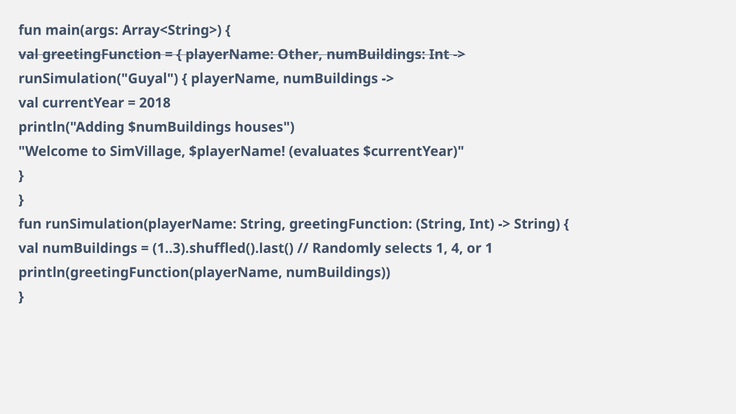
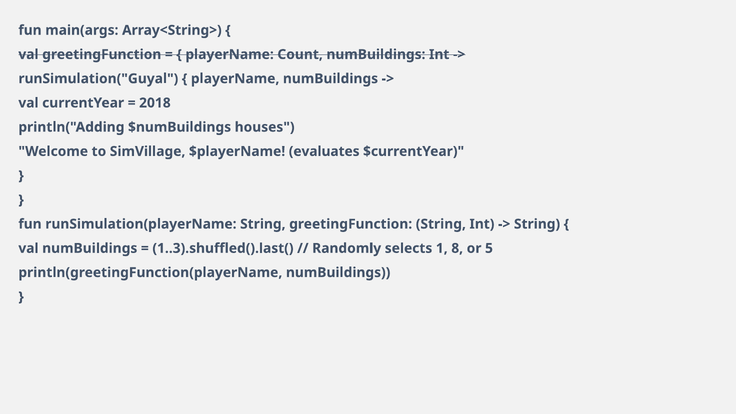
Other: Other -> Count
4: 4 -> 8
or 1: 1 -> 5
